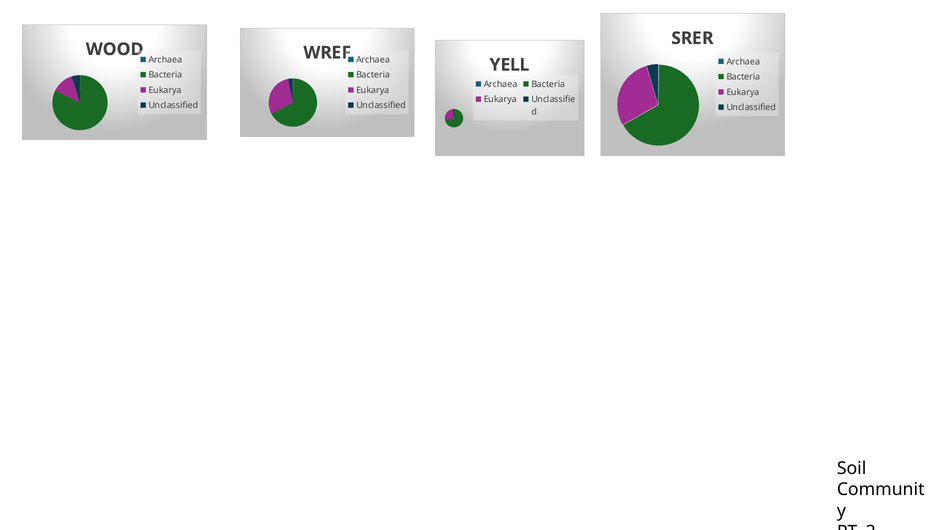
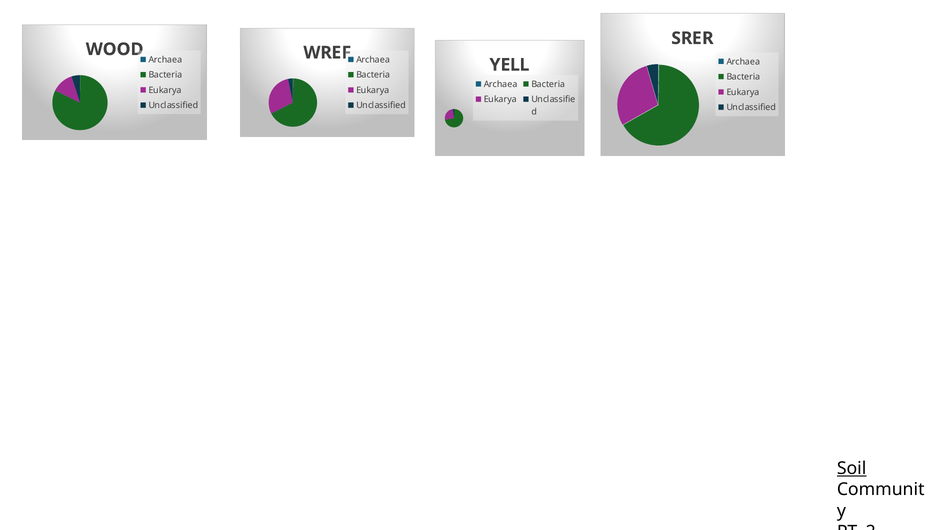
Soil underline: none -> present
